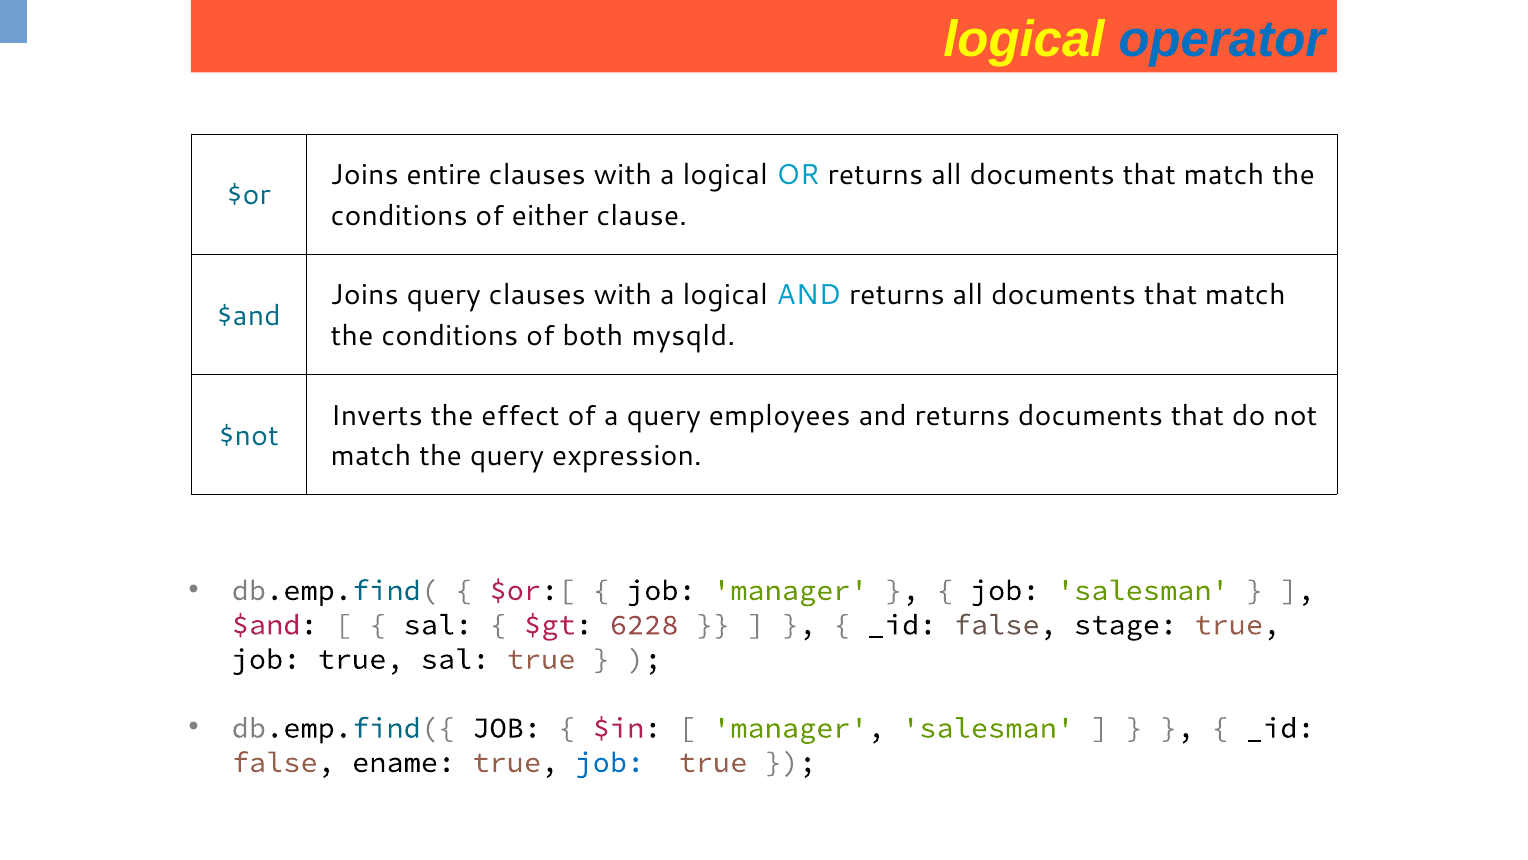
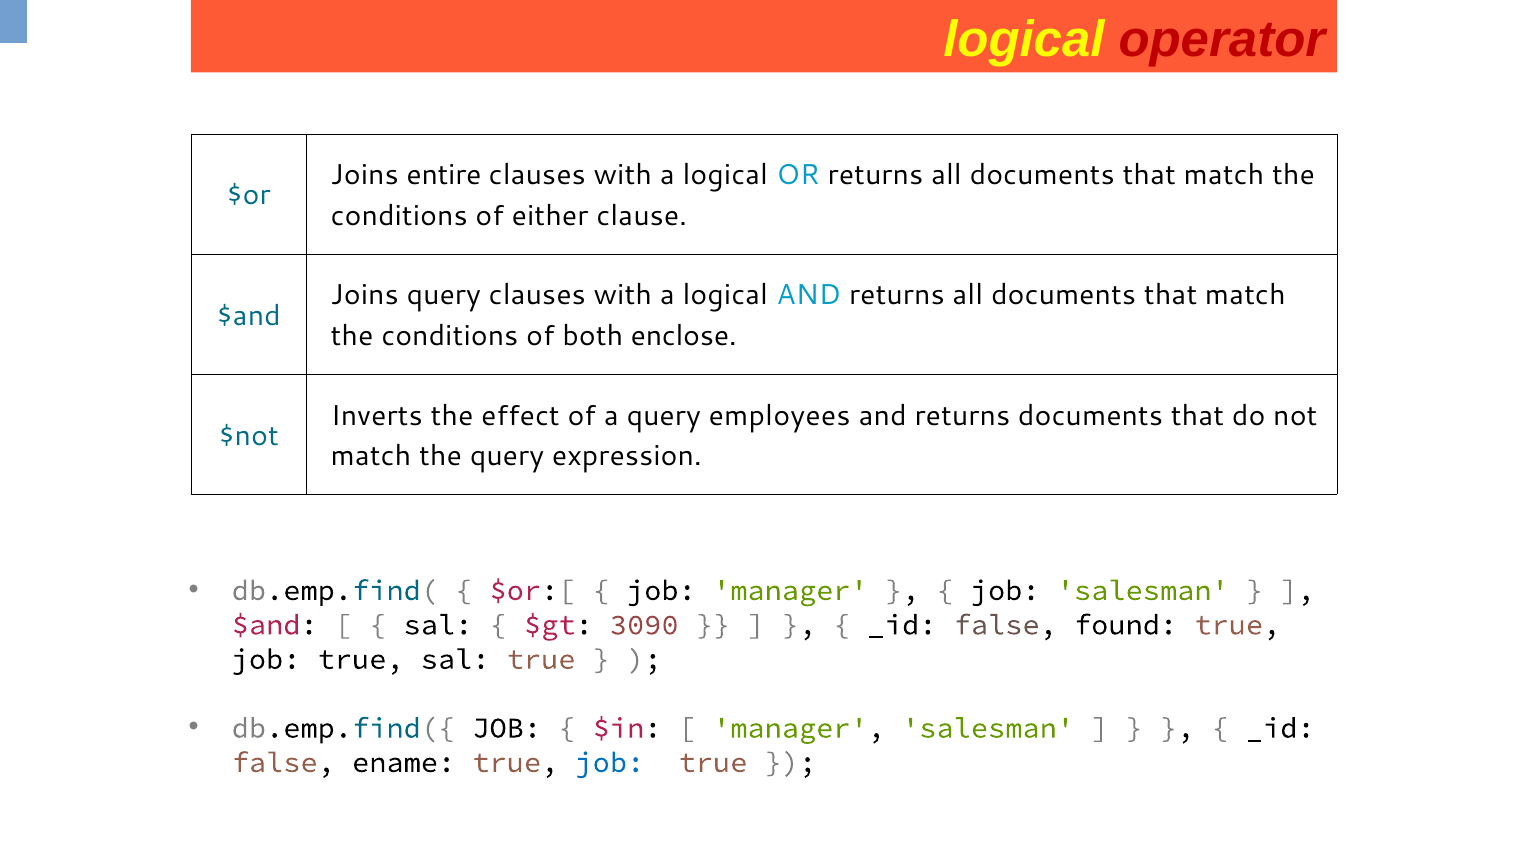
operator colour: blue -> red
mysqld: mysqld -> enclose
6228: 6228 -> 3090
stage: stage -> found
